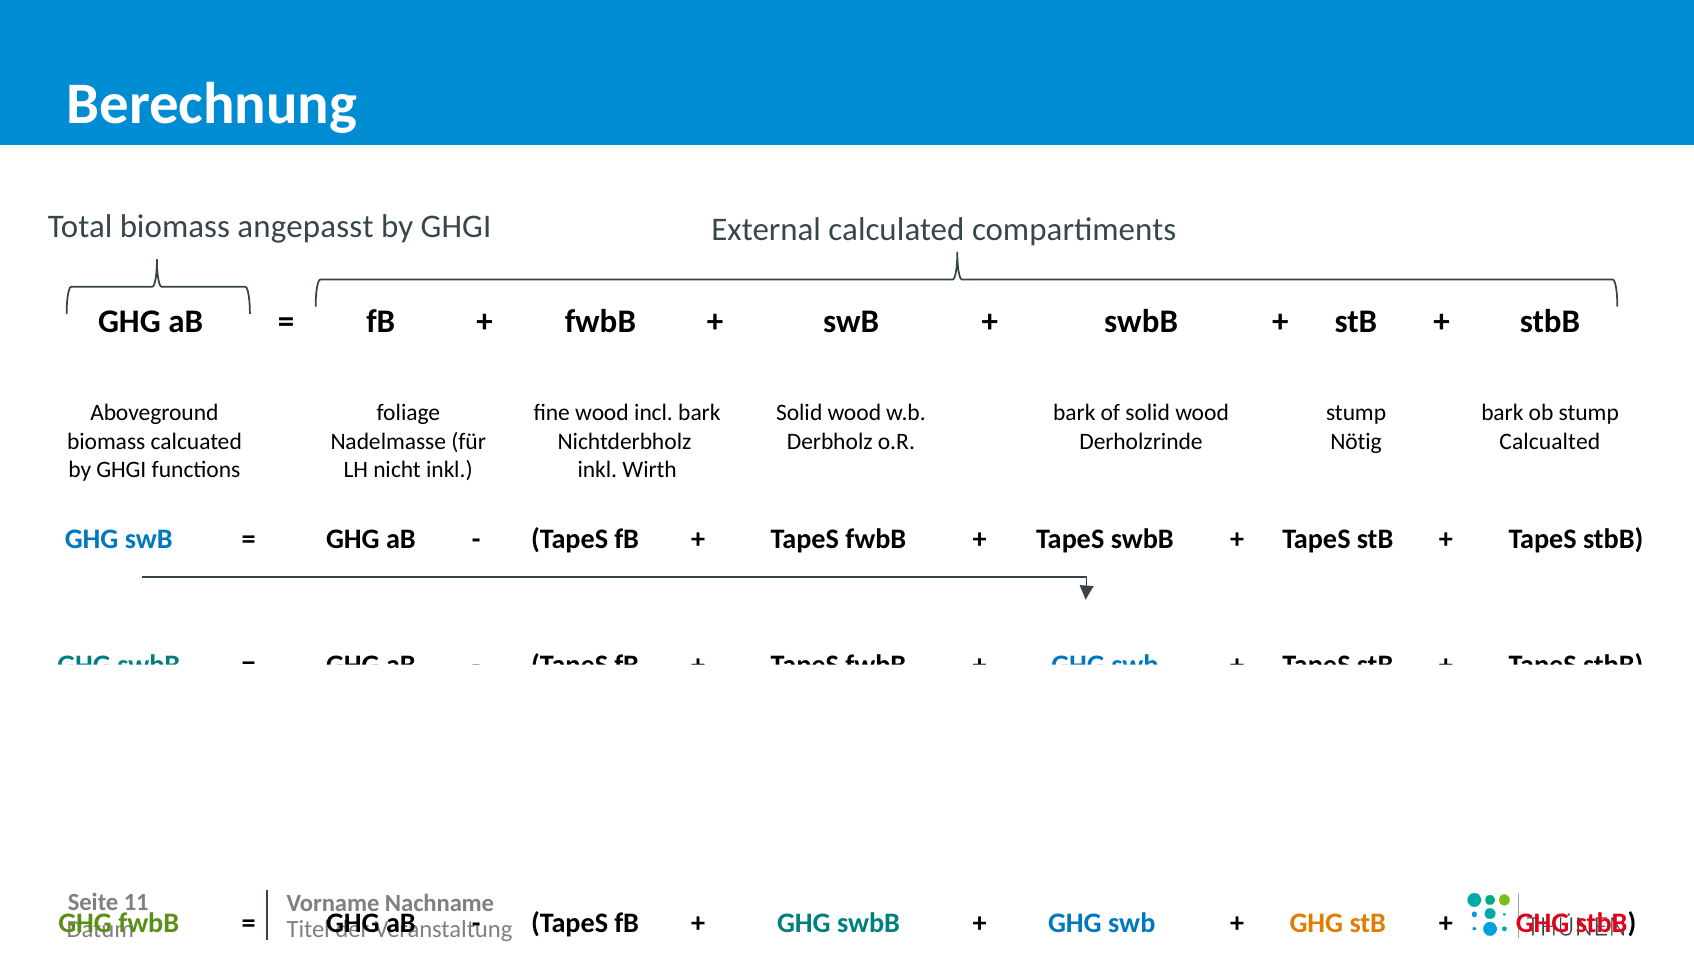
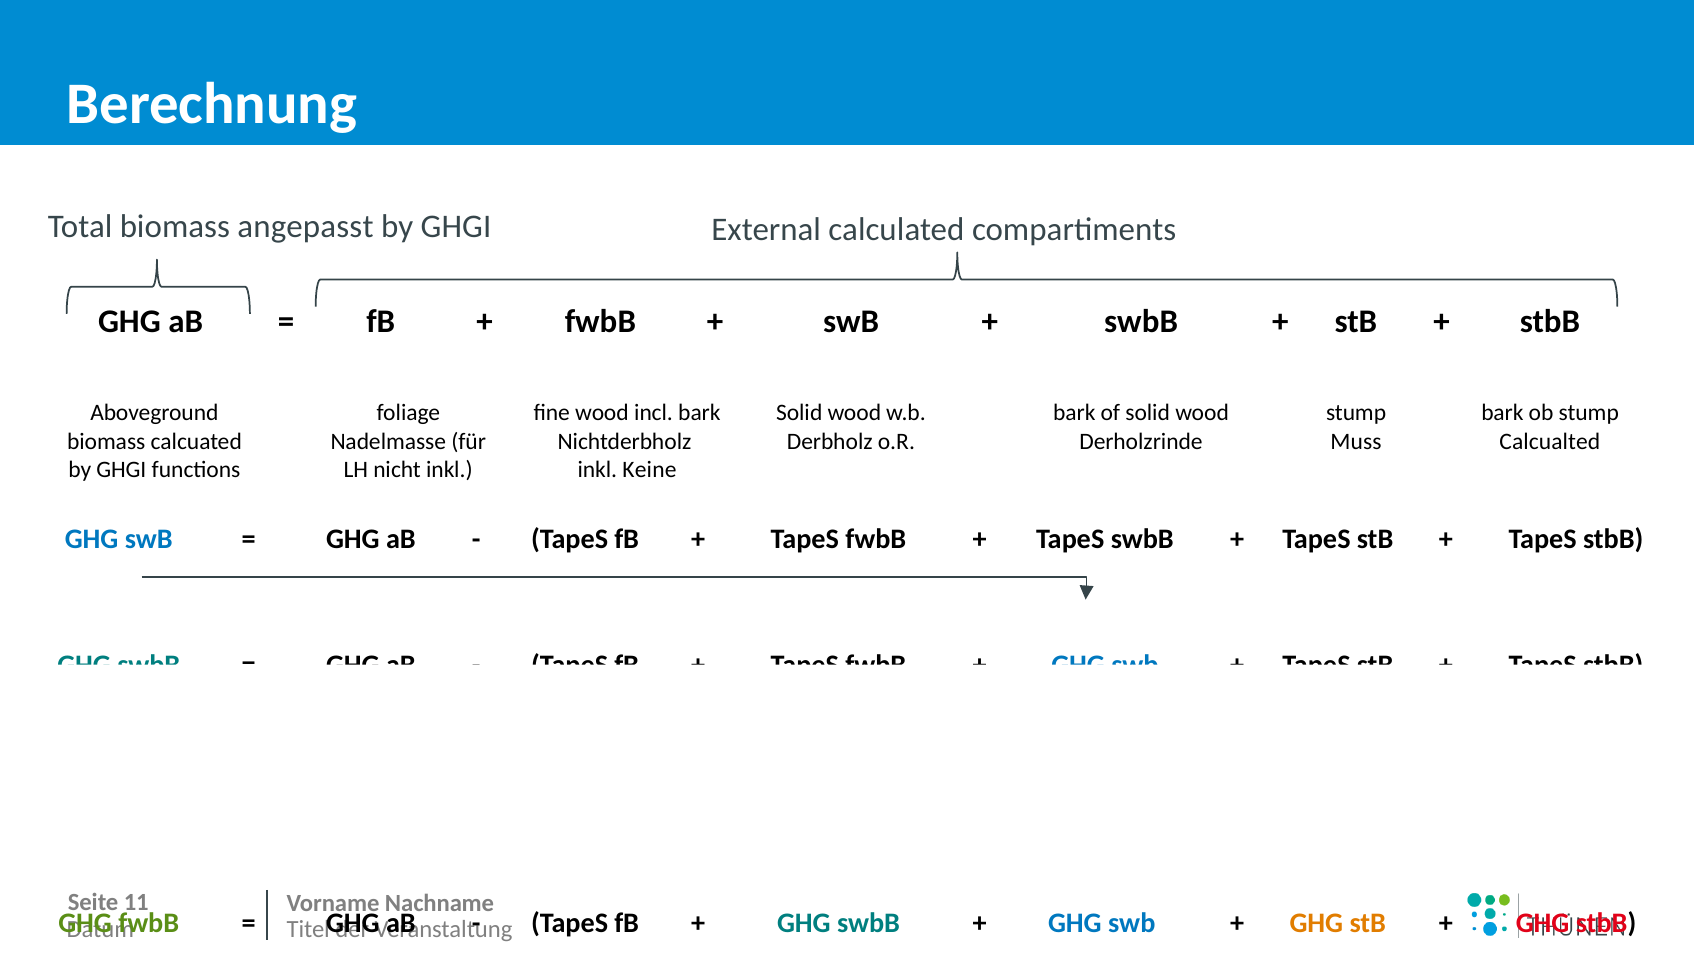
Nötig: Nötig -> Muss
Wirth: Wirth -> Keine
